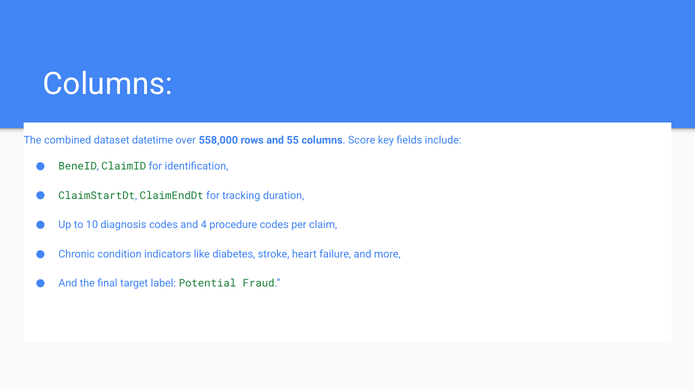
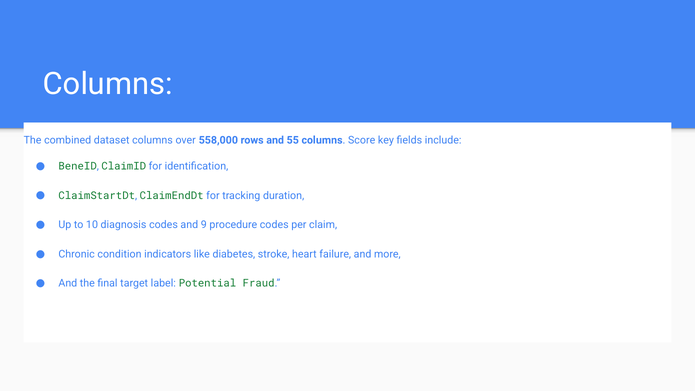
dataset datetime: datetime -> columns
4: 4 -> 9
